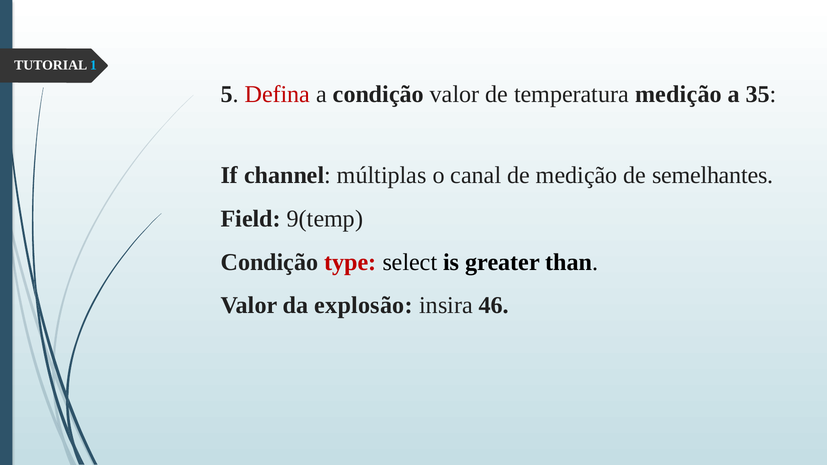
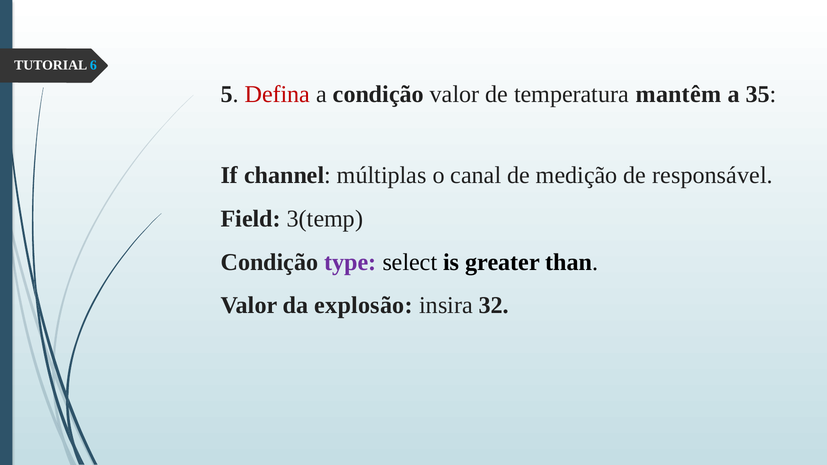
1: 1 -> 6
temperatura medição: medição -> mantêm
semelhantes: semelhantes -> responsável
9(temp: 9(temp -> 3(temp
type colour: red -> purple
46: 46 -> 32
